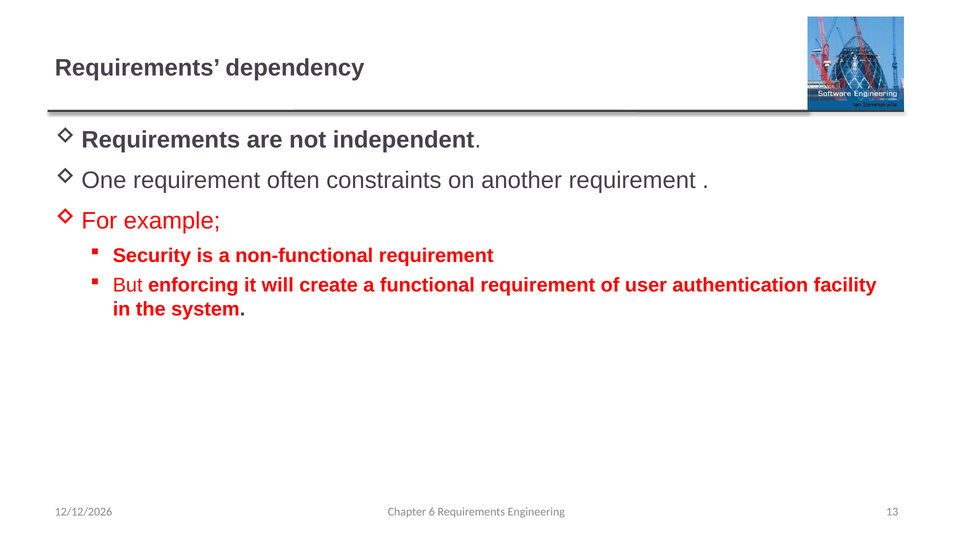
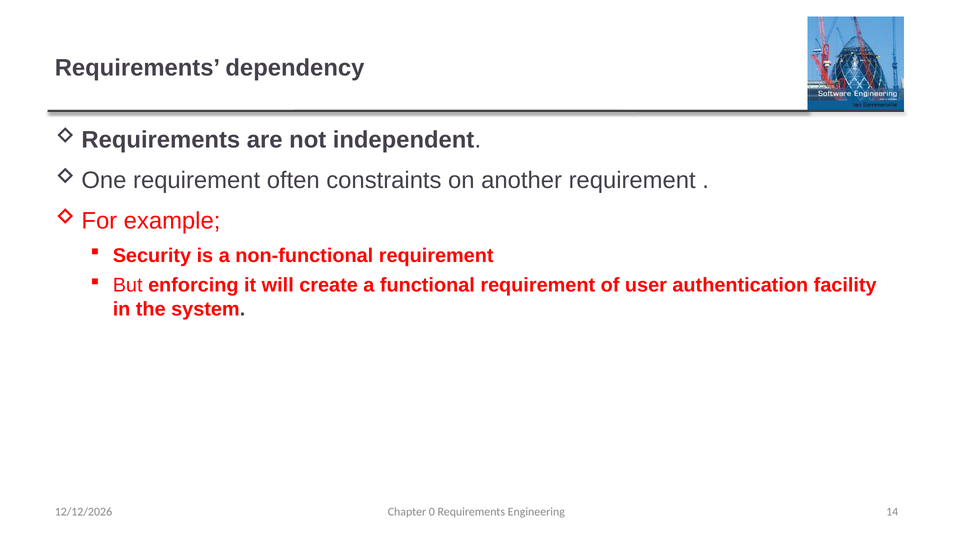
6: 6 -> 0
13: 13 -> 14
